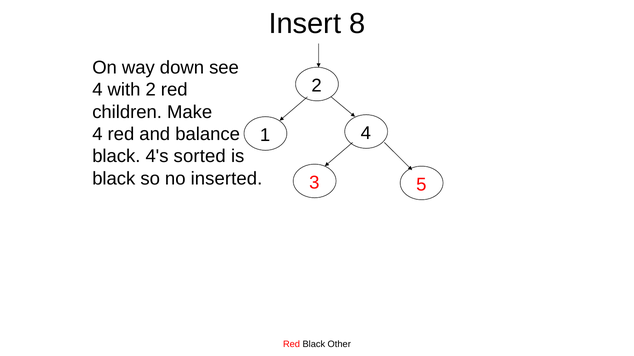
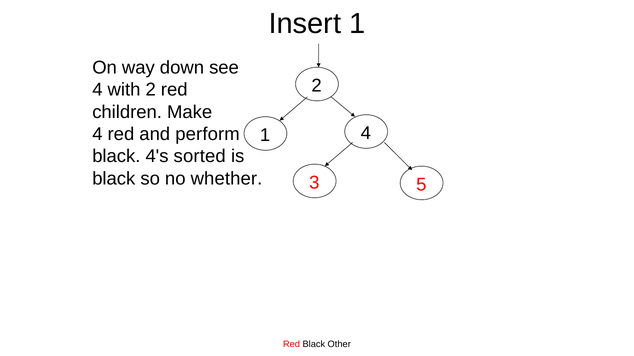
Insert 8: 8 -> 1
balance: balance -> perform
inserted: inserted -> whether
